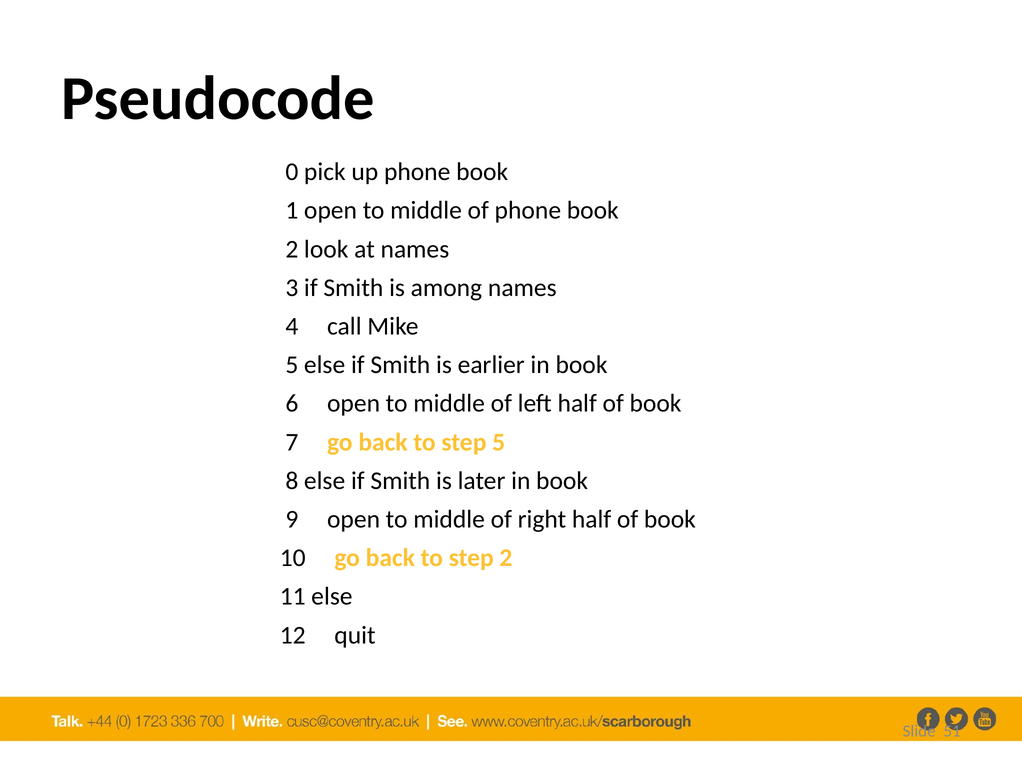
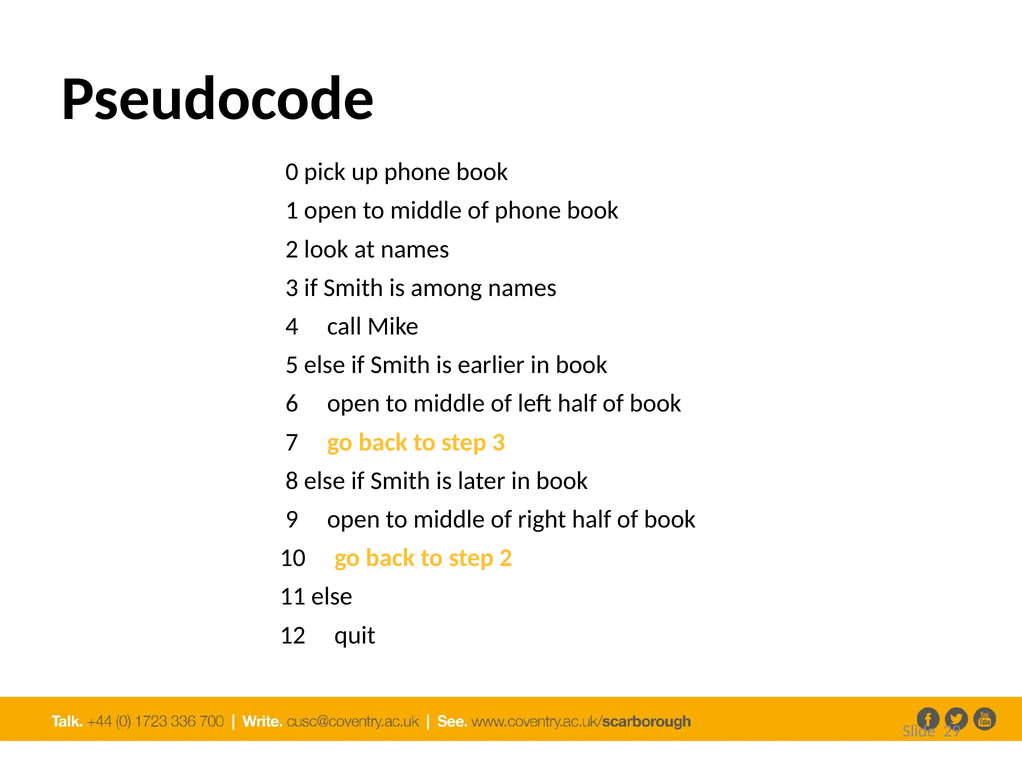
step 5: 5 -> 3
51: 51 -> 29
